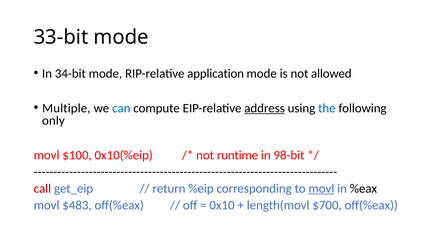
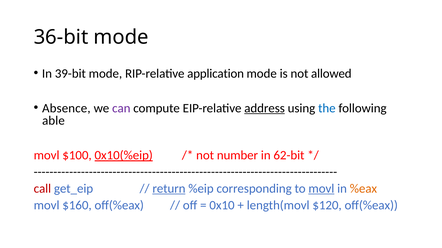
33-bit: 33-bit -> 36-bit
34-bit: 34-bit -> 39-bit
Multiple: Multiple -> Absence
can colour: blue -> purple
only: only -> able
0x10(%eip underline: none -> present
runtime: runtime -> number
98-bit: 98-bit -> 62-bit
return underline: none -> present
%eax colour: black -> orange
$483: $483 -> $160
$700: $700 -> $120
